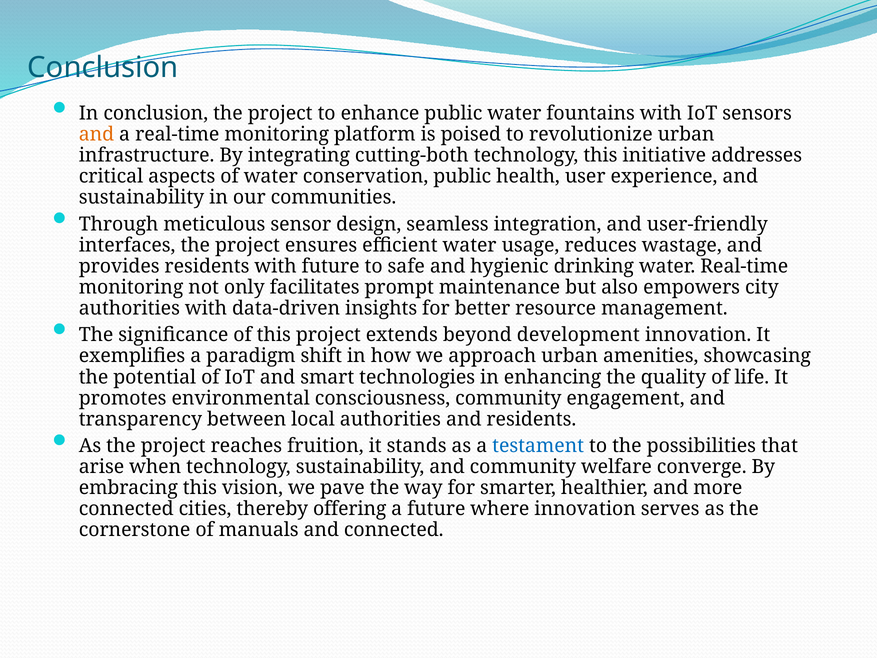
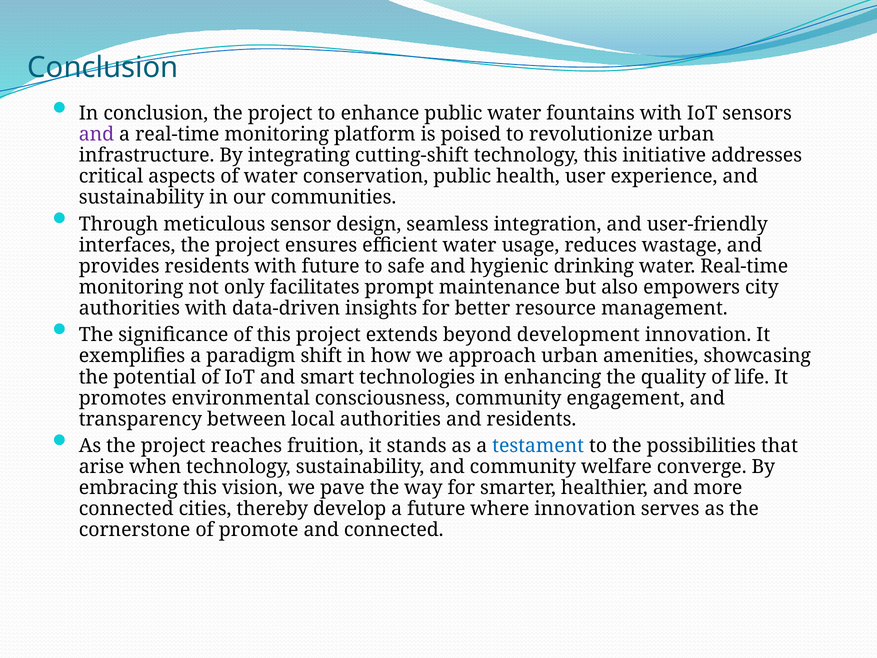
and at (96, 134) colour: orange -> purple
cutting-both: cutting-both -> cutting-shift
offering: offering -> develop
manuals: manuals -> promote
